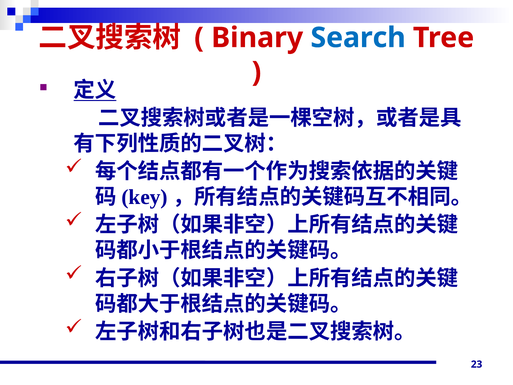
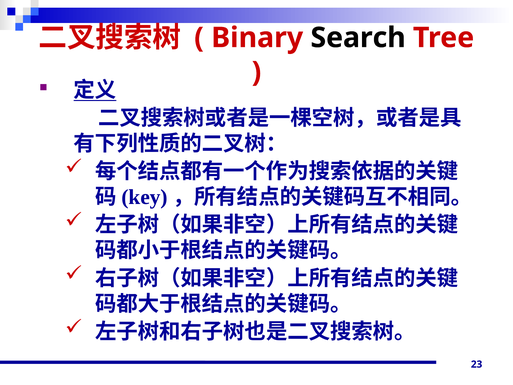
Search colour: blue -> black
